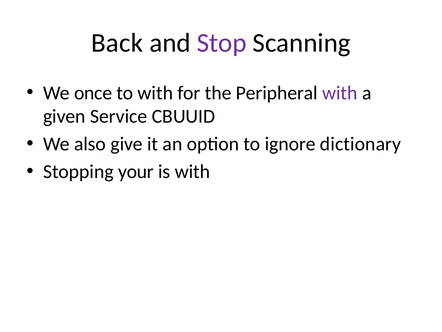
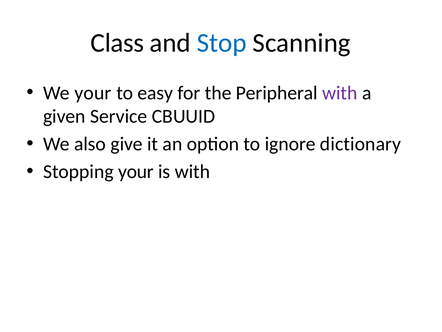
Back: Back -> Class
Stop colour: purple -> blue
We once: once -> your
to with: with -> easy
